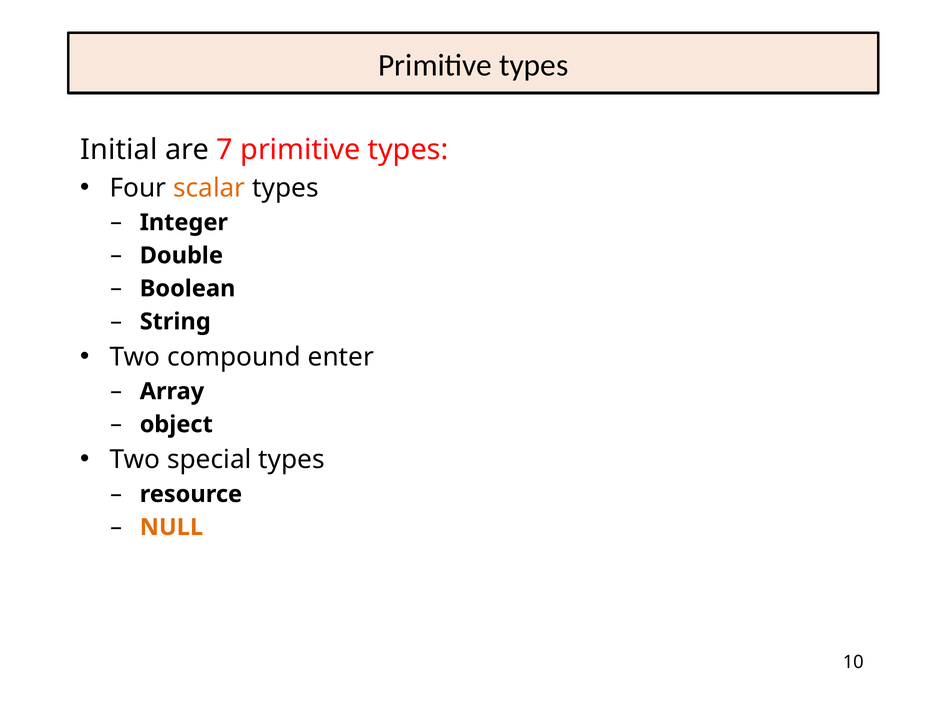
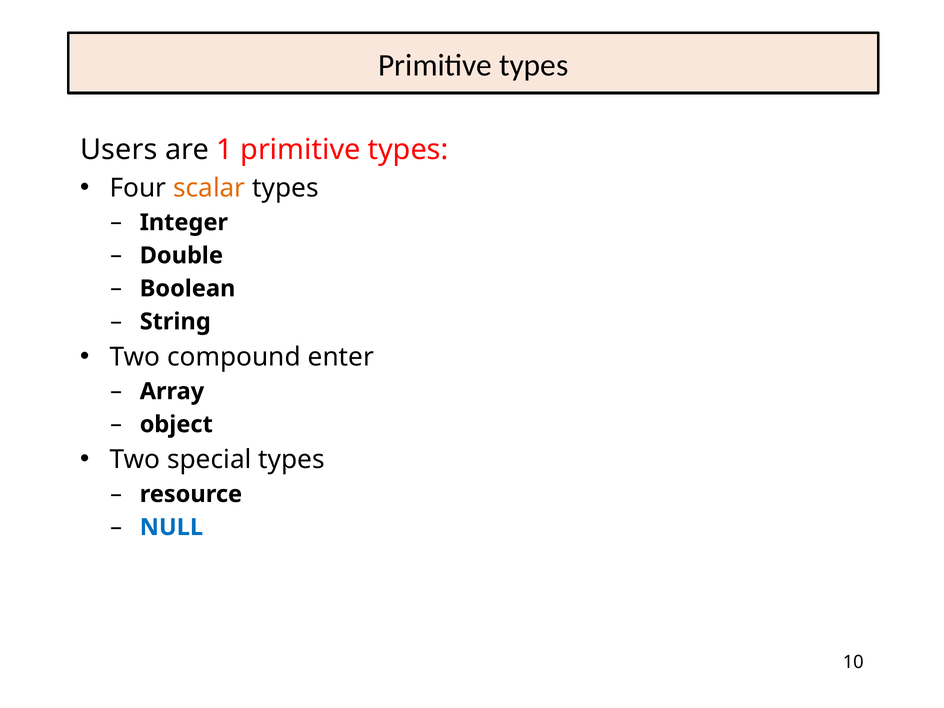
Initial: Initial -> Users
7: 7 -> 1
NULL colour: orange -> blue
